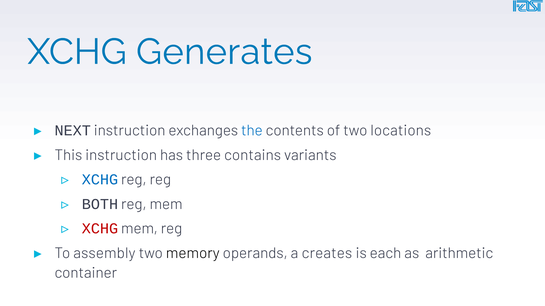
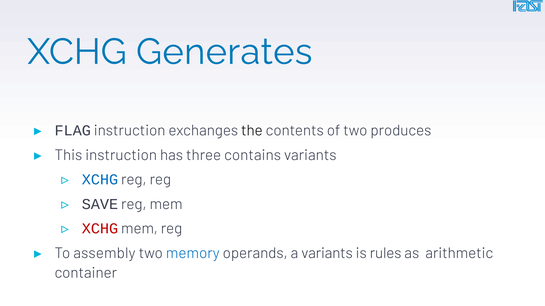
NEXT: NEXT -> FLAG
the colour: blue -> black
locations: locations -> produces
BOTH: BOTH -> SAVE
memory colour: black -> blue
a creates: creates -> variants
each: each -> rules
